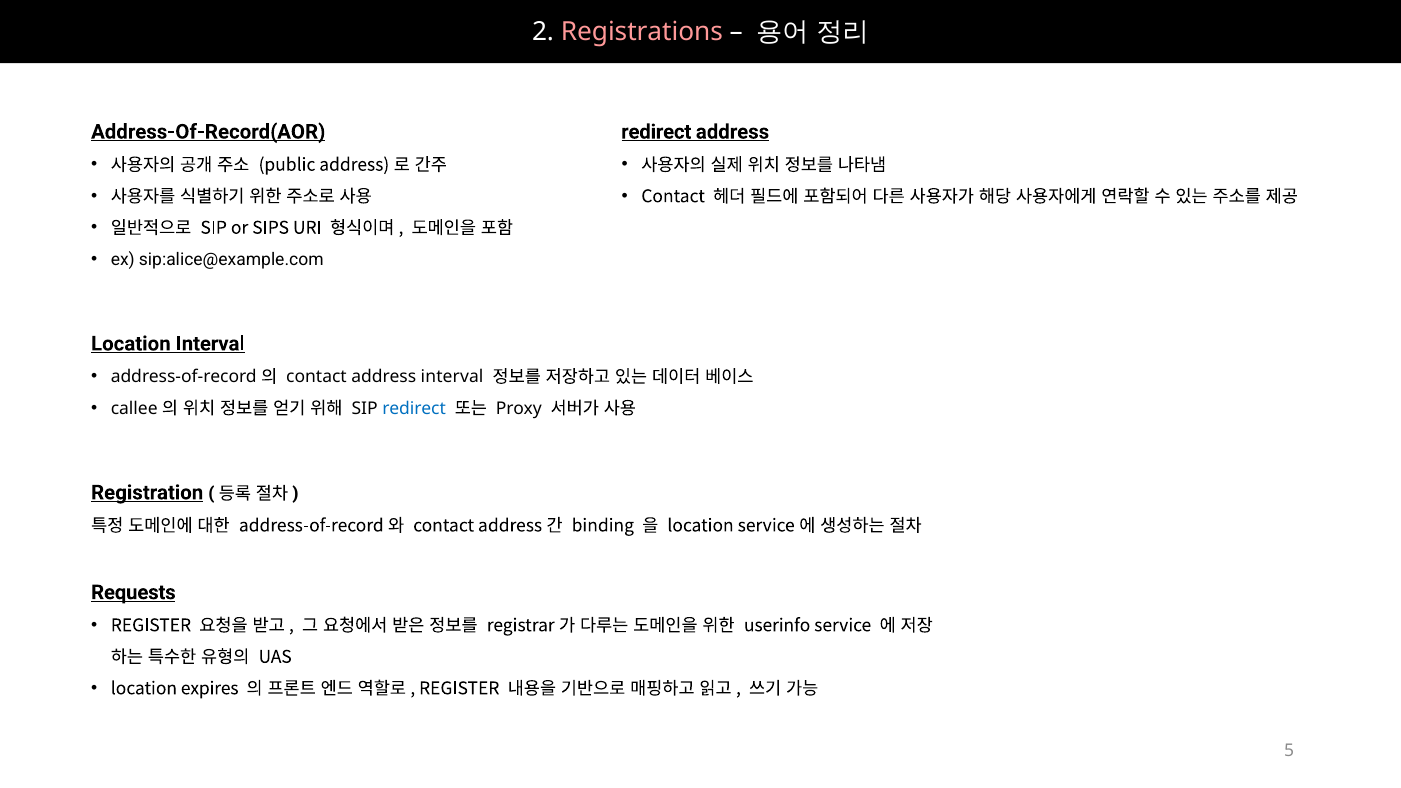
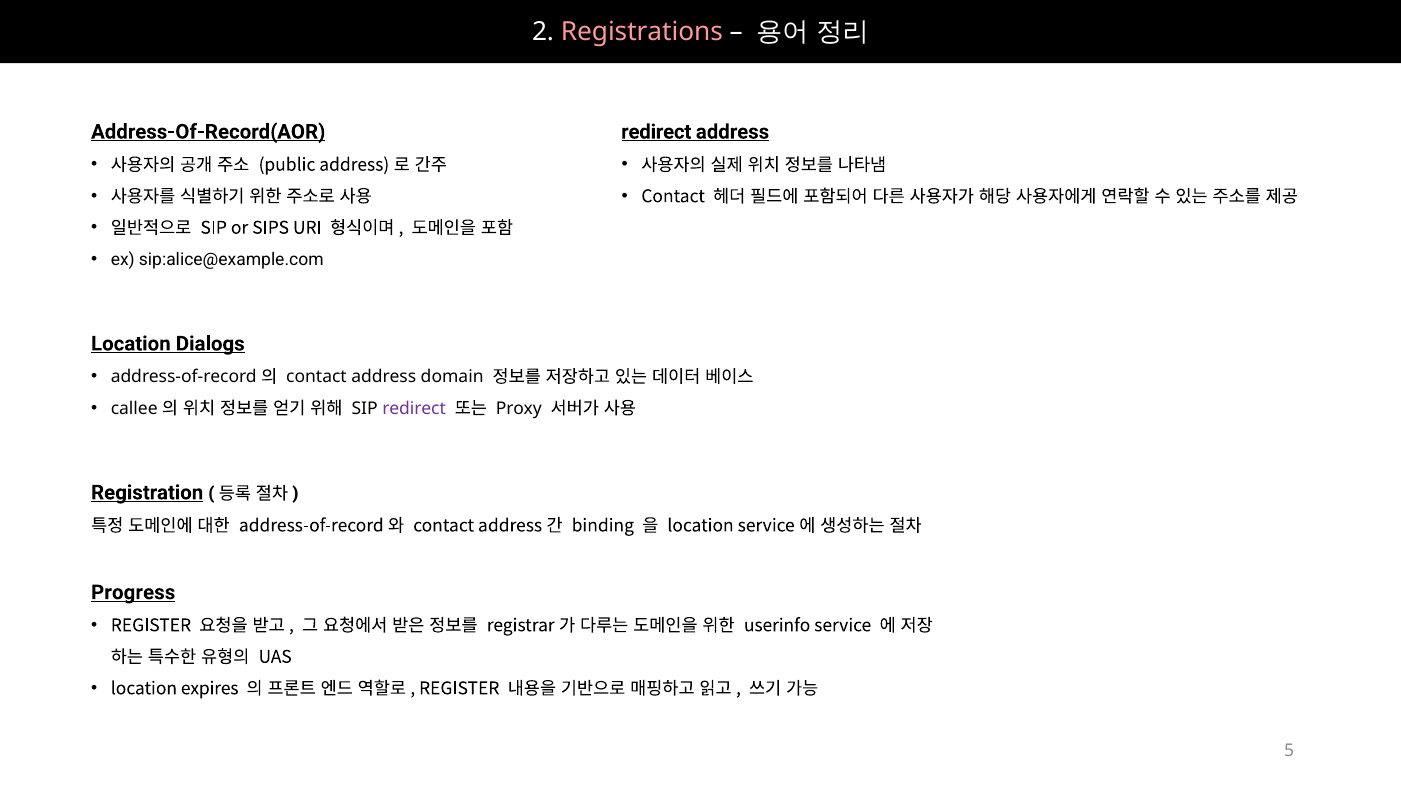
Location Interval: Interval -> Dialogs
address interval: interval -> domain
redirect at (414, 408) colour: blue -> purple
Requests: Requests -> Progress
